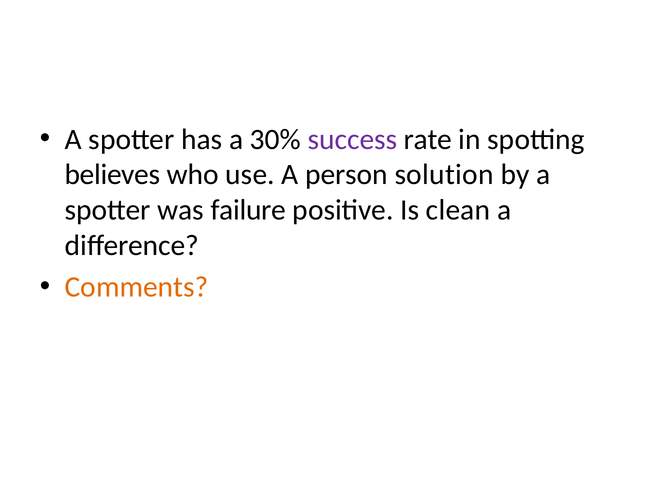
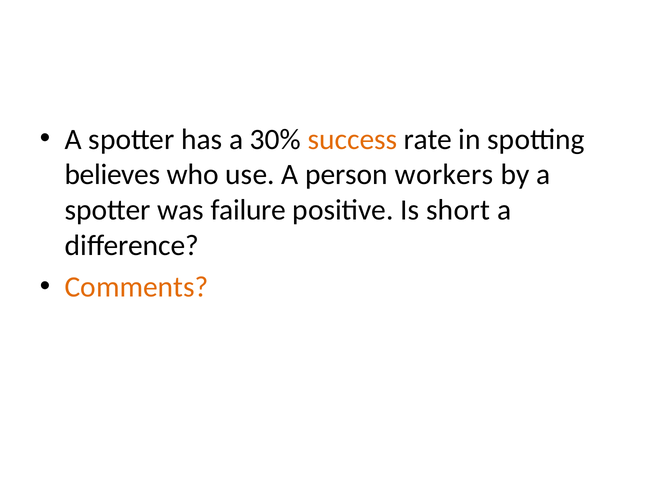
success colour: purple -> orange
solution: solution -> workers
clean: clean -> short
